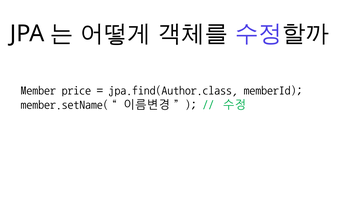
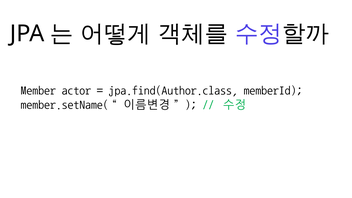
price: price -> actor
